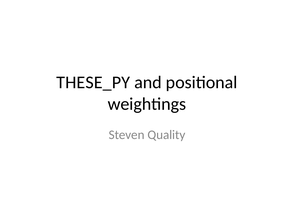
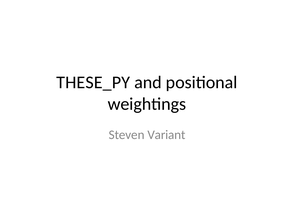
Quality: Quality -> Variant
